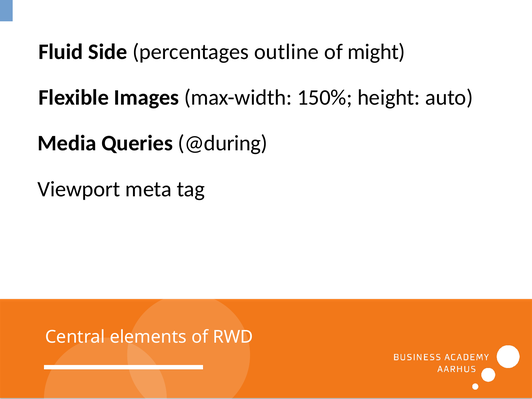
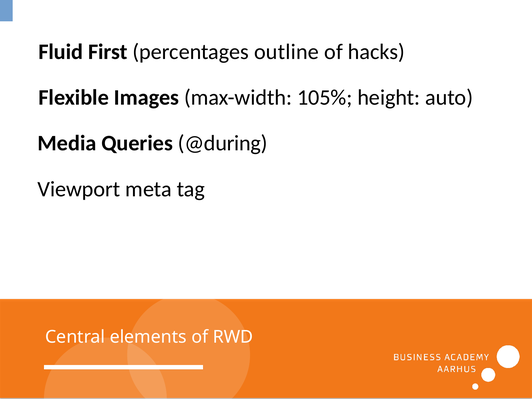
Side: Side -> First
might: might -> hacks
150%: 150% -> 105%
